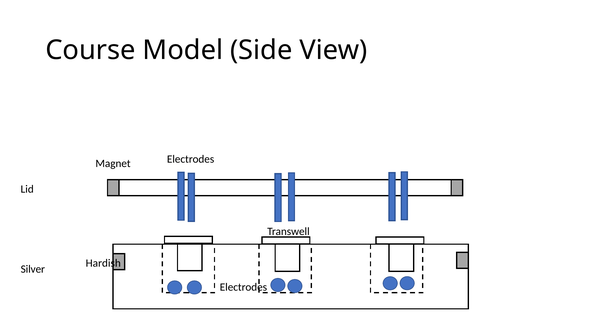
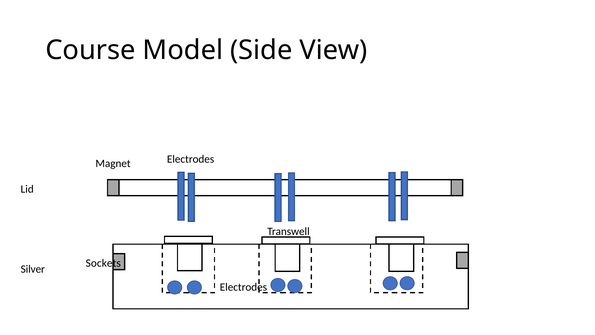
Hardish: Hardish -> Sockets
